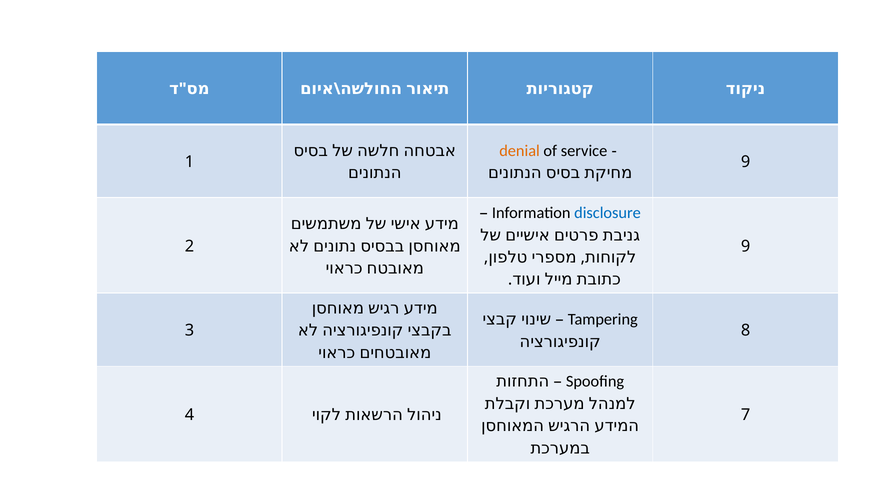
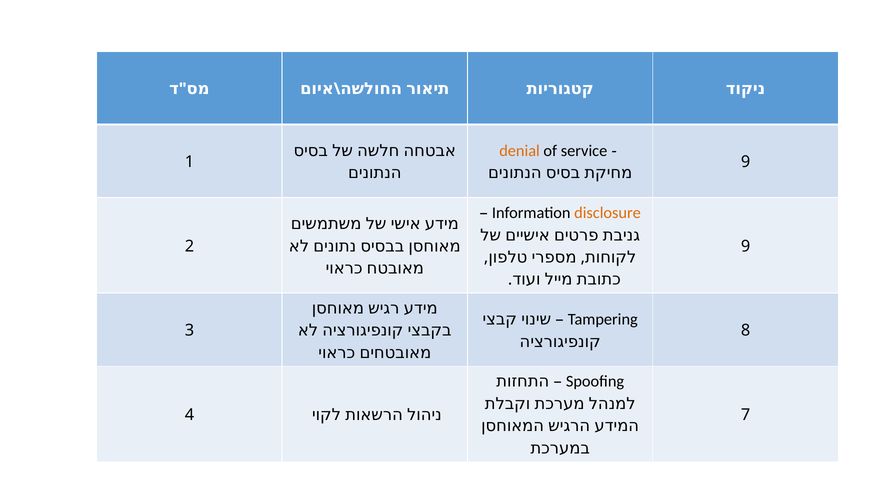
disclosure colour: blue -> orange
